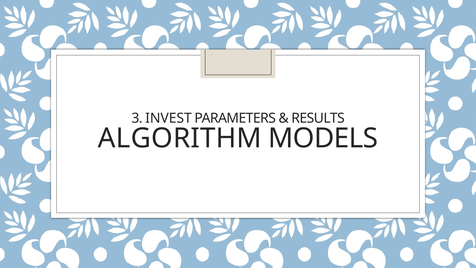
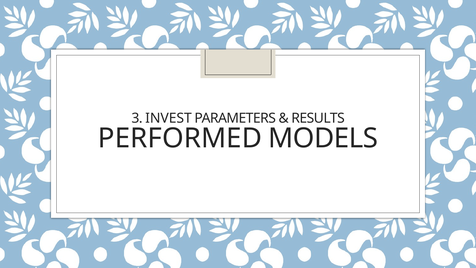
ALGORITHM: ALGORITHM -> PERFORMED
